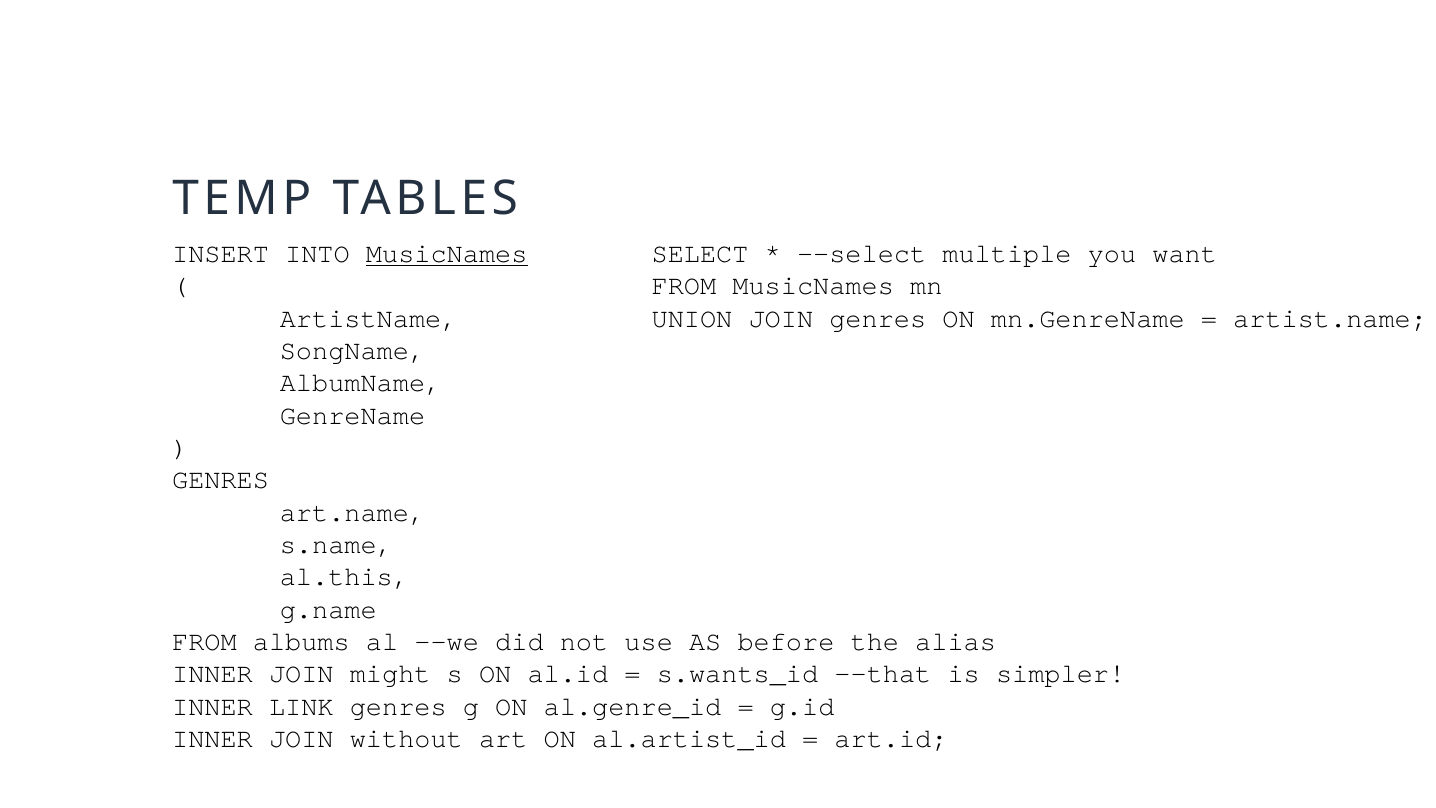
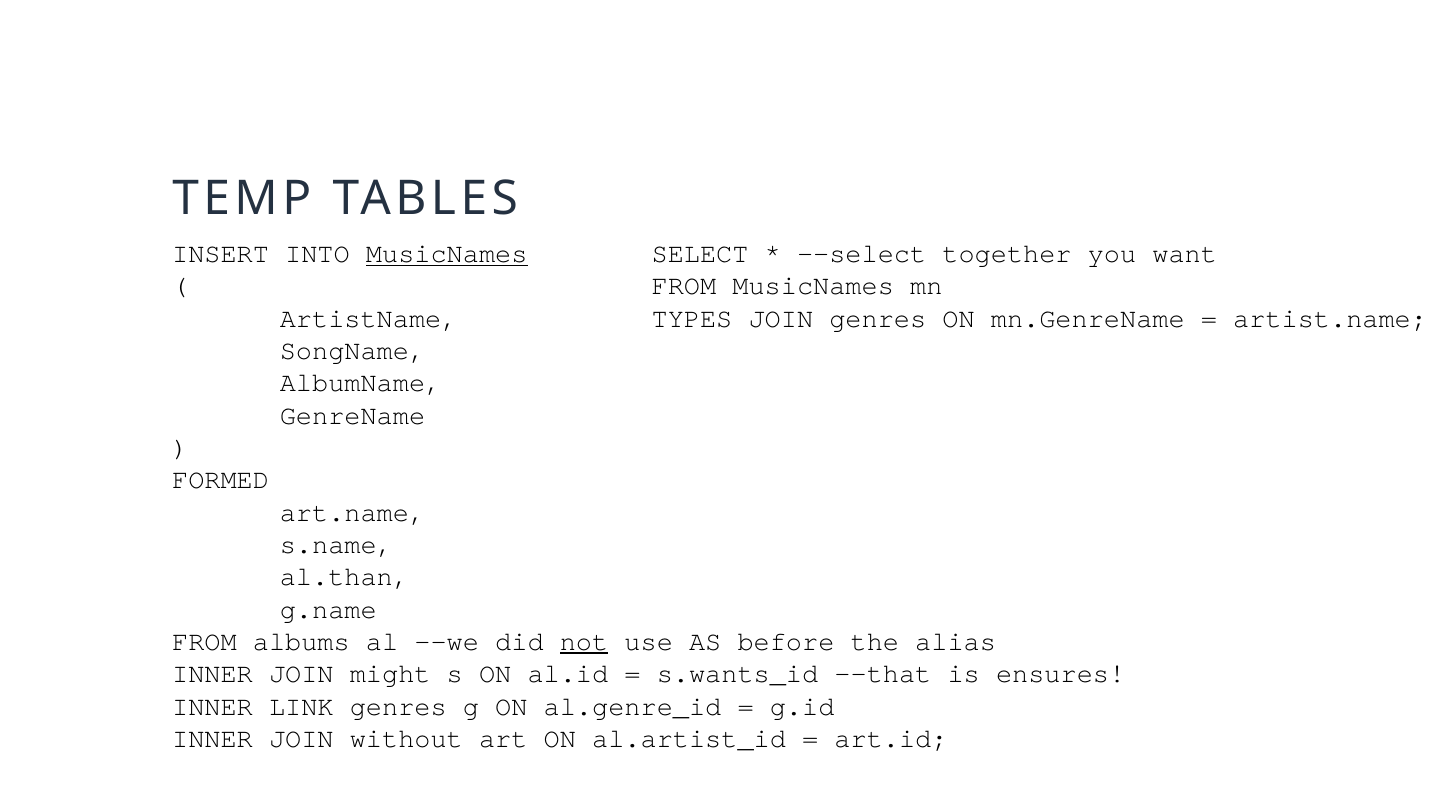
multiple: multiple -> together
UNION: UNION -> TYPES
GENRES at (221, 480): GENRES -> FORMED
al.this: al.this -> al.than
not underline: none -> present
simpler: simpler -> ensures
